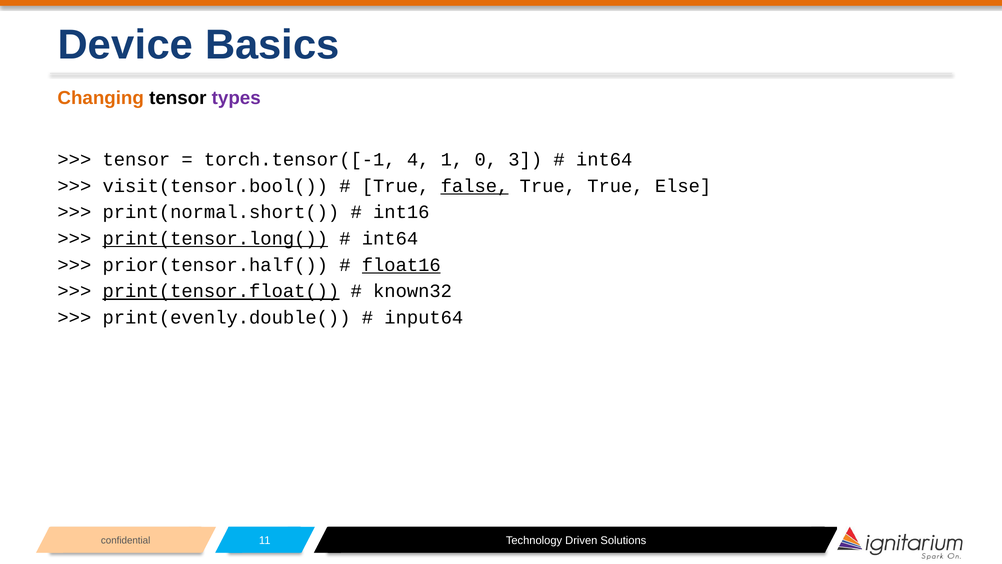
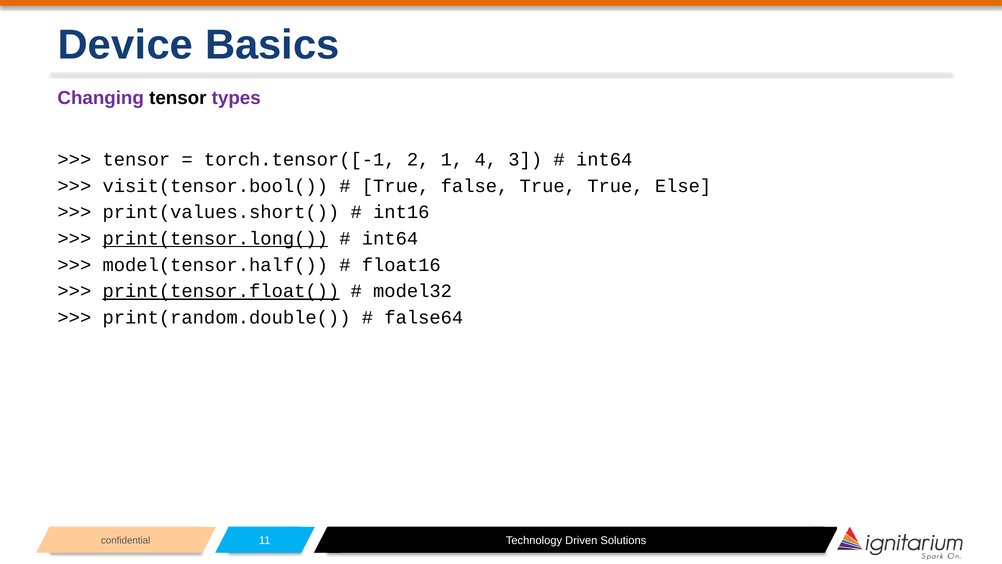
Changing colour: orange -> purple
4: 4 -> 2
0: 0 -> 4
false underline: present -> none
print(normal.short(: print(normal.short( -> print(values.short(
prior(tensor.half(: prior(tensor.half( -> model(tensor.half(
float16 underline: present -> none
known32: known32 -> model32
print(evenly.double(: print(evenly.double( -> print(random.double(
input64: input64 -> false64
